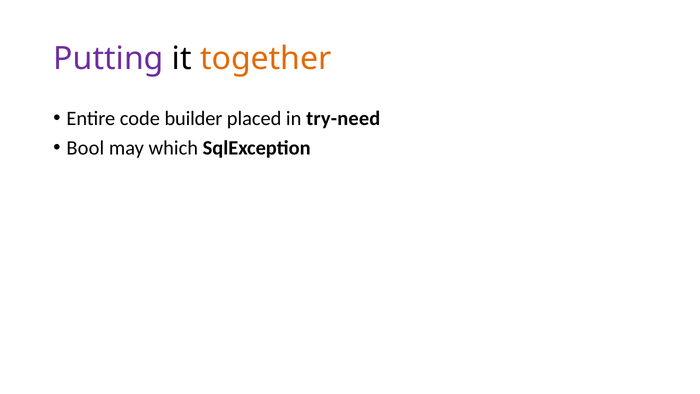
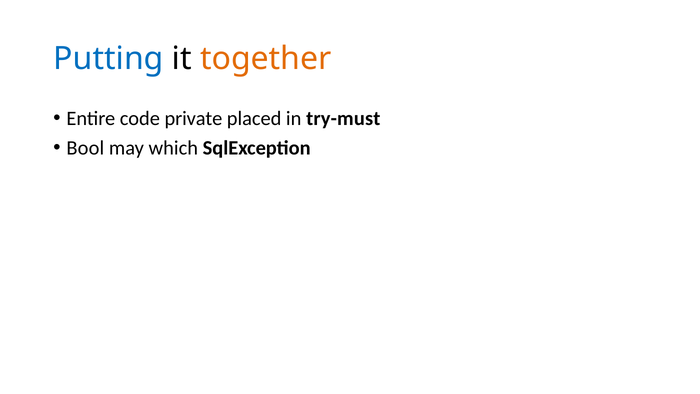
Putting colour: purple -> blue
builder: builder -> private
try-need: try-need -> try-must
